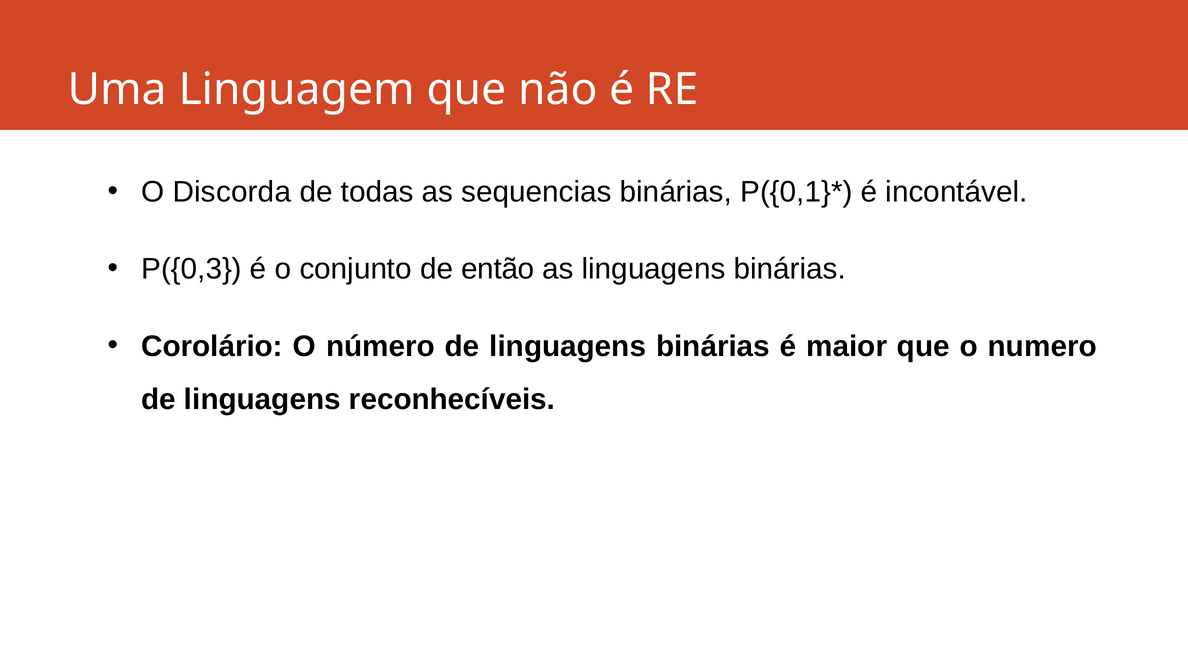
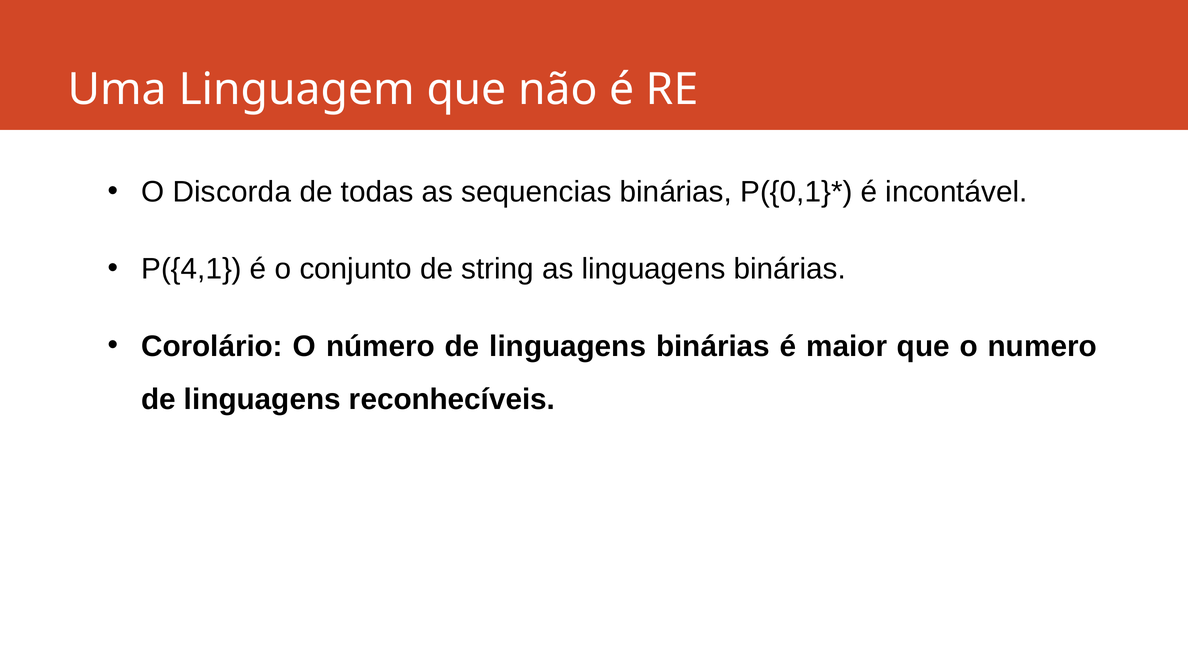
P({0,3: P({0,3 -> P({4,1
então: então -> string
